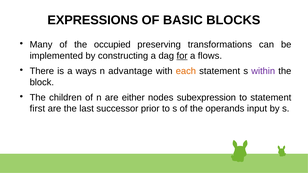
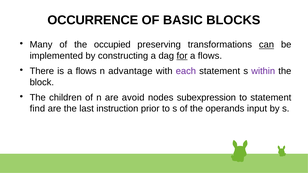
EXPRESSIONS: EXPRESSIONS -> OCCURRENCE
can underline: none -> present
is a ways: ways -> flows
each colour: orange -> purple
either: either -> avoid
first: first -> find
successor: successor -> instruction
